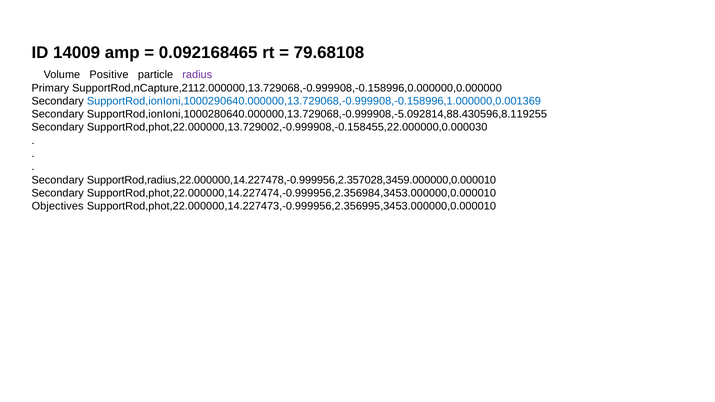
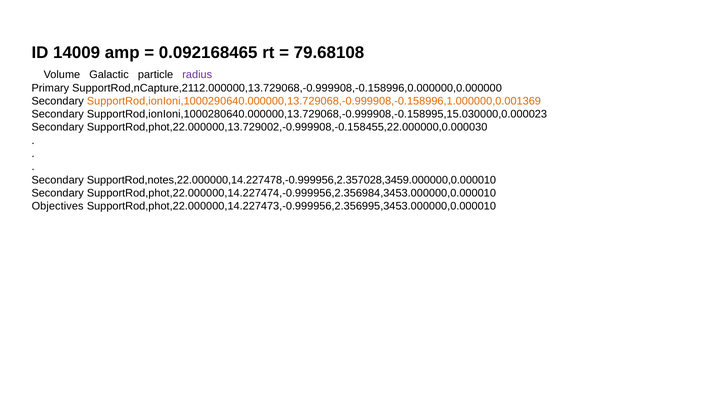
Positive: Positive -> Galactic
SupportRod,ionIoni,1000290640.000000,13.729068,-0.999908,-0.158996,1.000000,0.001369 colour: blue -> orange
SupportRod,ionIoni,1000280640.000000,13.729068,-0.999908,-5.092814,88.430596,8.119255: SupportRod,ionIoni,1000280640.000000,13.729068,-0.999908,-5.092814,88.430596,8.119255 -> SupportRod,ionIoni,1000280640.000000,13.729068,-0.999908,-0.158995,15.030000,0.000023
SupportRod,radius,22.000000,14.227478,-0.999956,2.357028,3459.000000,0.000010: SupportRod,radius,22.000000,14.227478,-0.999956,2.357028,3459.000000,0.000010 -> SupportRod,notes,22.000000,14.227478,-0.999956,2.357028,3459.000000,0.000010
